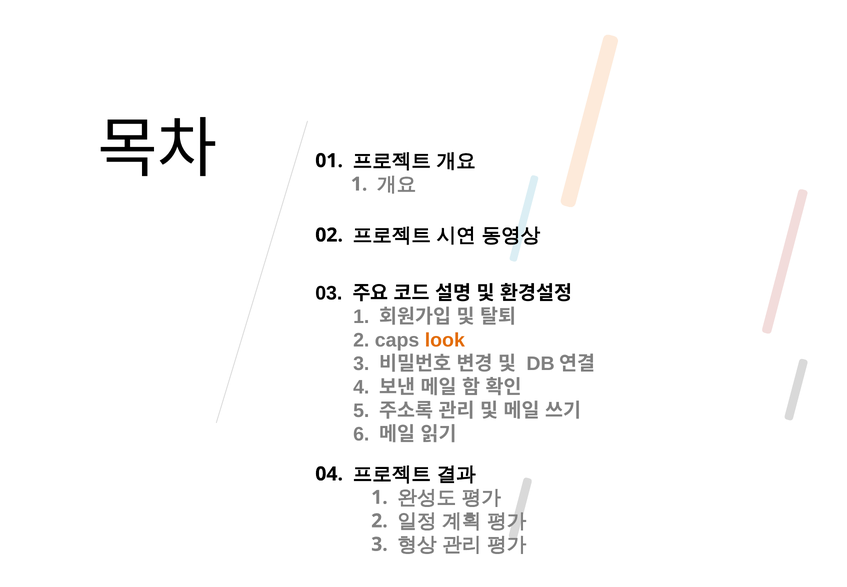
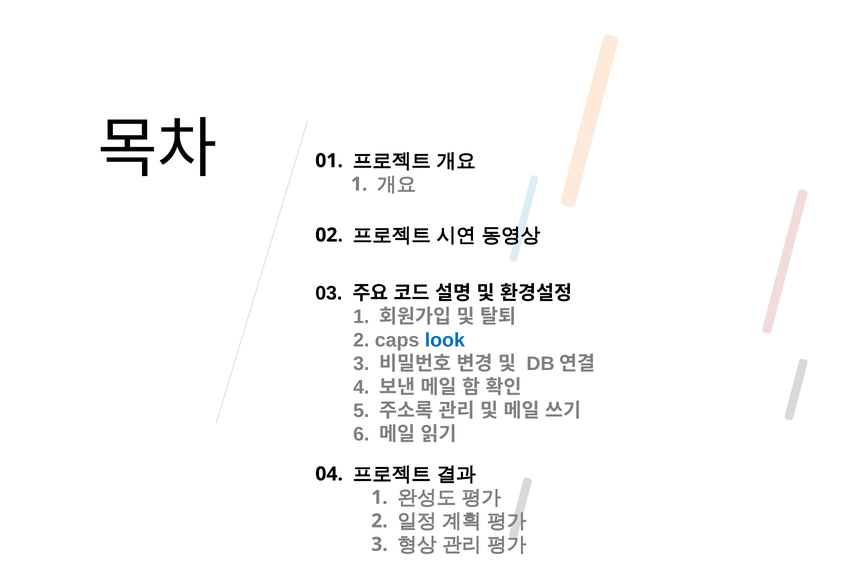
look colour: orange -> blue
